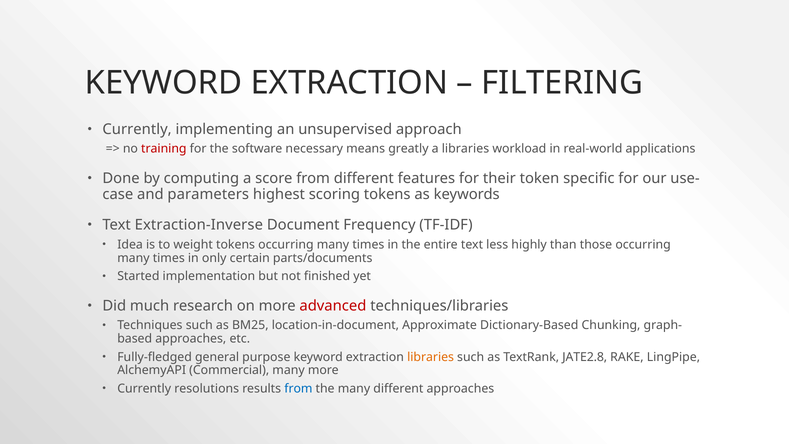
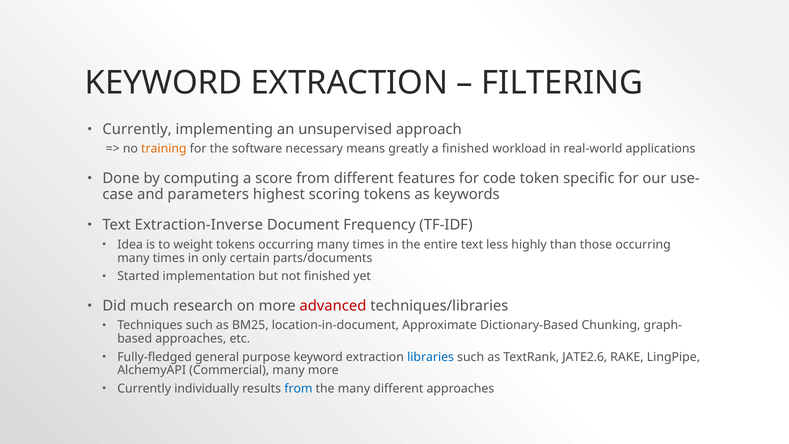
training colour: red -> orange
a libraries: libraries -> finished
their: their -> code
libraries at (431, 357) colour: orange -> blue
JATE2.8: JATE2.8 -> JATE2.6
resolutions: resolutions -> individually
